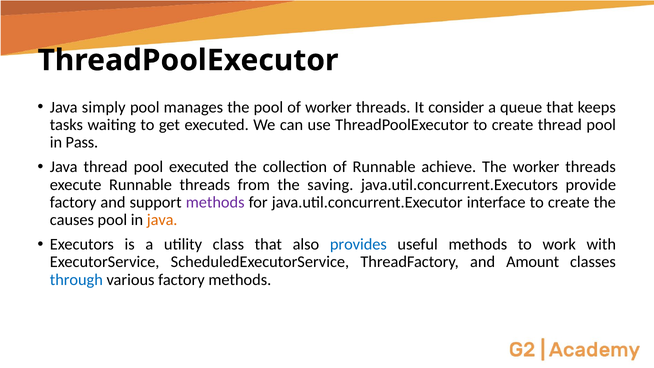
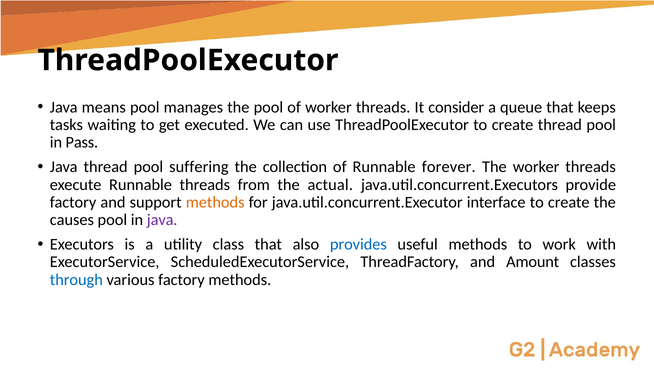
simply: simply -> means
pool executed: executed -> suffering
achieve: achieve -> forever
saving: saving -> actual
methods at (215, 202) colour: purple -> orange
java at (162, 220) colour: orange -> purple
